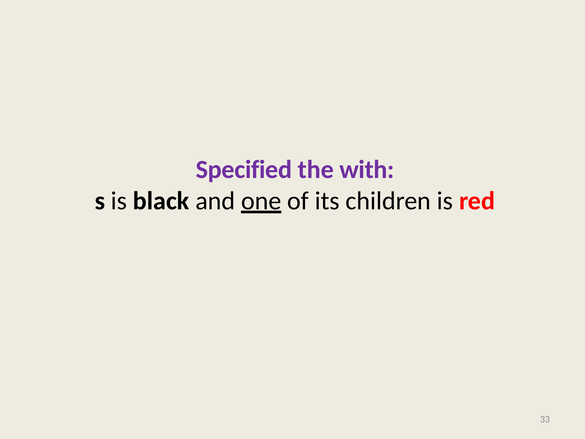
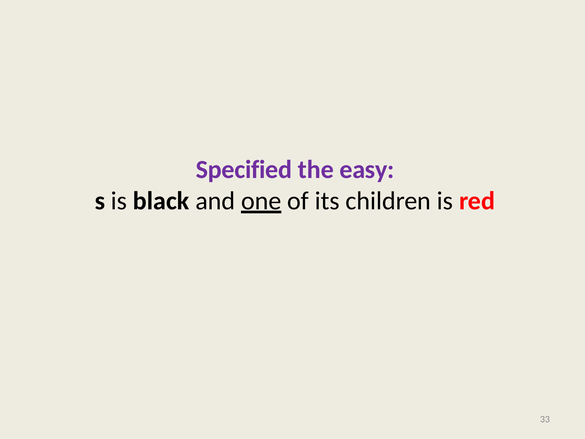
with: with -> easy
